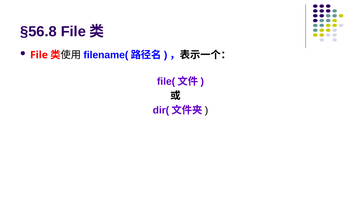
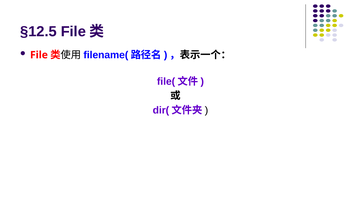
§56.8: §56.8 -> §12.5
